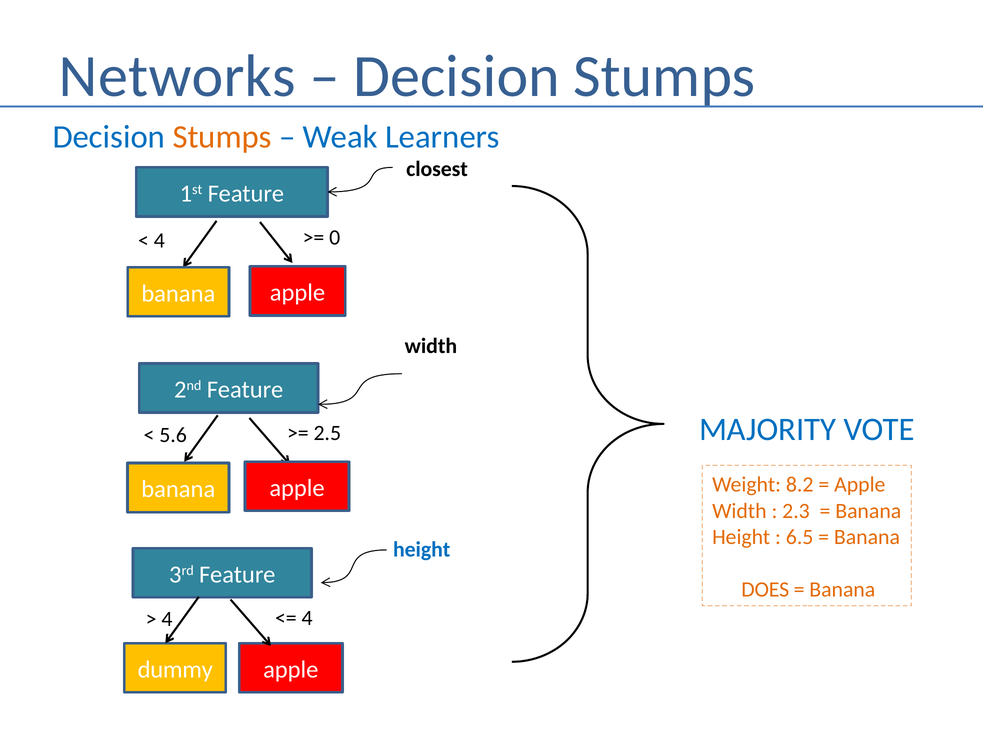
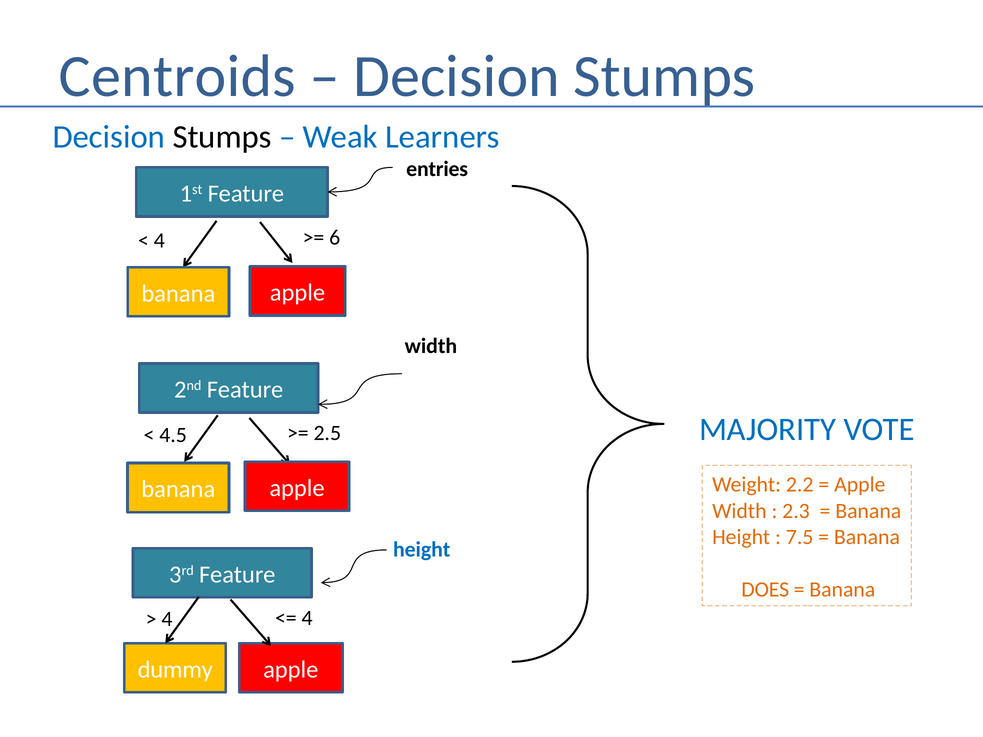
Networks: Networks -> Centroids
Stumps at (222, 137) colour: orange -> black
closest: closest -> entries
0: 0 -> 6
5.6: 5.6 -> 4.5
8.2: 8.2 -> 2.2
6.5: 6.5 -> 7.5
